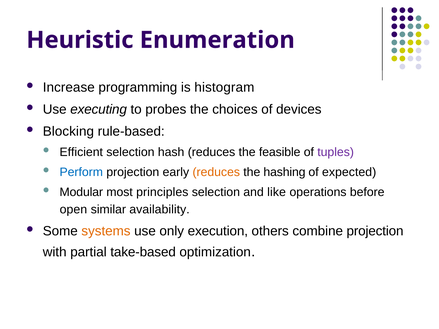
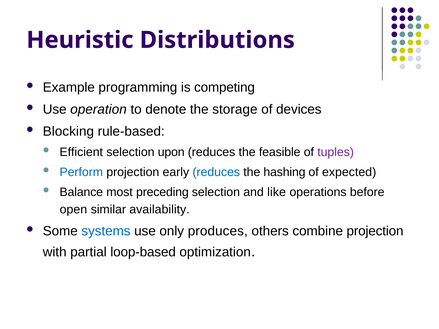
Enumeration: Enumeration -> Distributions
Increase: Increase -> Example
histogram: histogram -> competing
executing: executing -> operation
probes: probes -> denote
choices: choices -> storage
hash: hash -> upon
reduces at (216, 172) colour: orange -> blue
Modular: Modular -> Balance
principles: principles -> preceding
systems colour: orange -> blue
execution: execution -> produces
take-based: take-based -> loop-based
